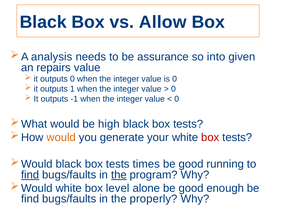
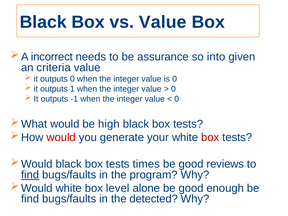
vs Allow: Allow -> Value
analysis: analysis -> incorrect
repairs: repairs -> criteria
would at (61, 137) colour: orange -> red
running: running -> reviews
the at (119, 175) underline: present -> none
properly: properly -> detected
